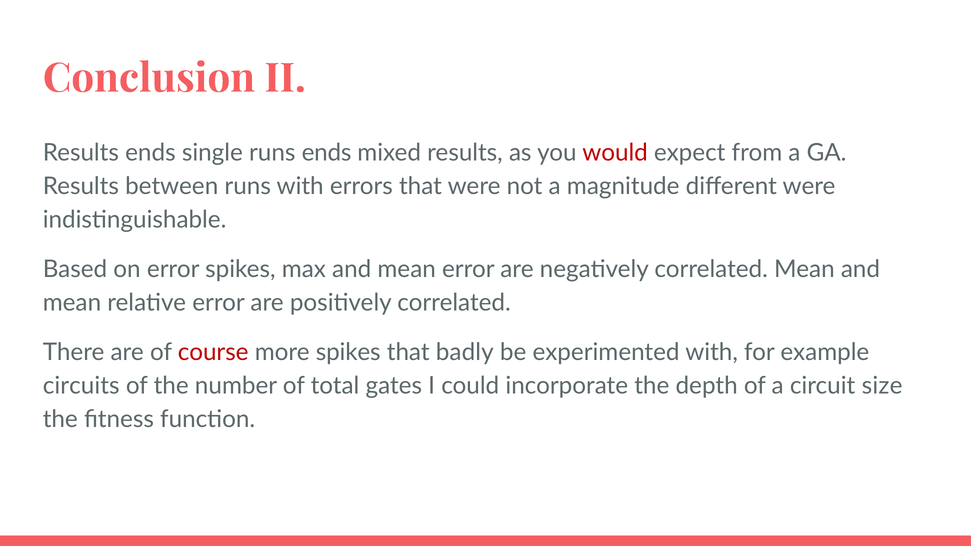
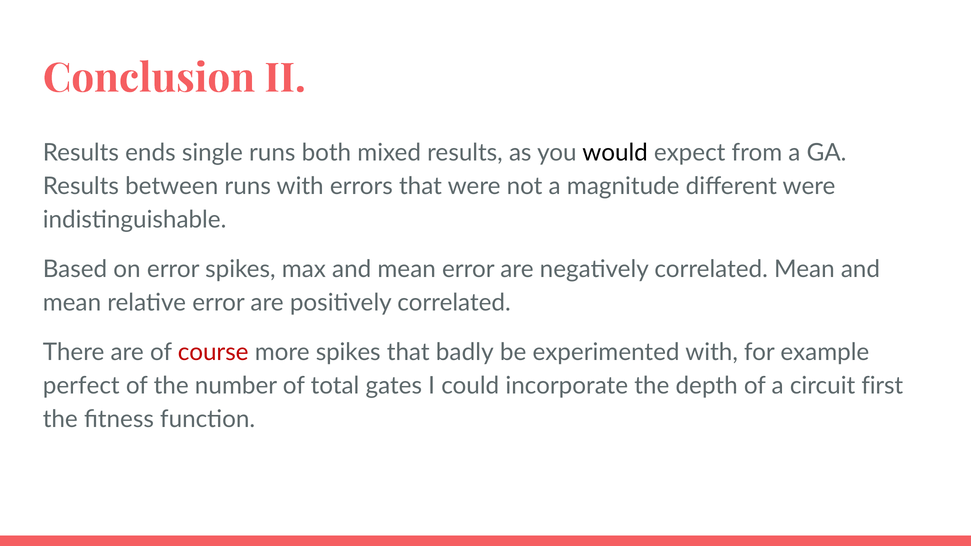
runs ends: ends -> both
would colour: red -> black
circuits: circuits -> perfect
size: size -> first
